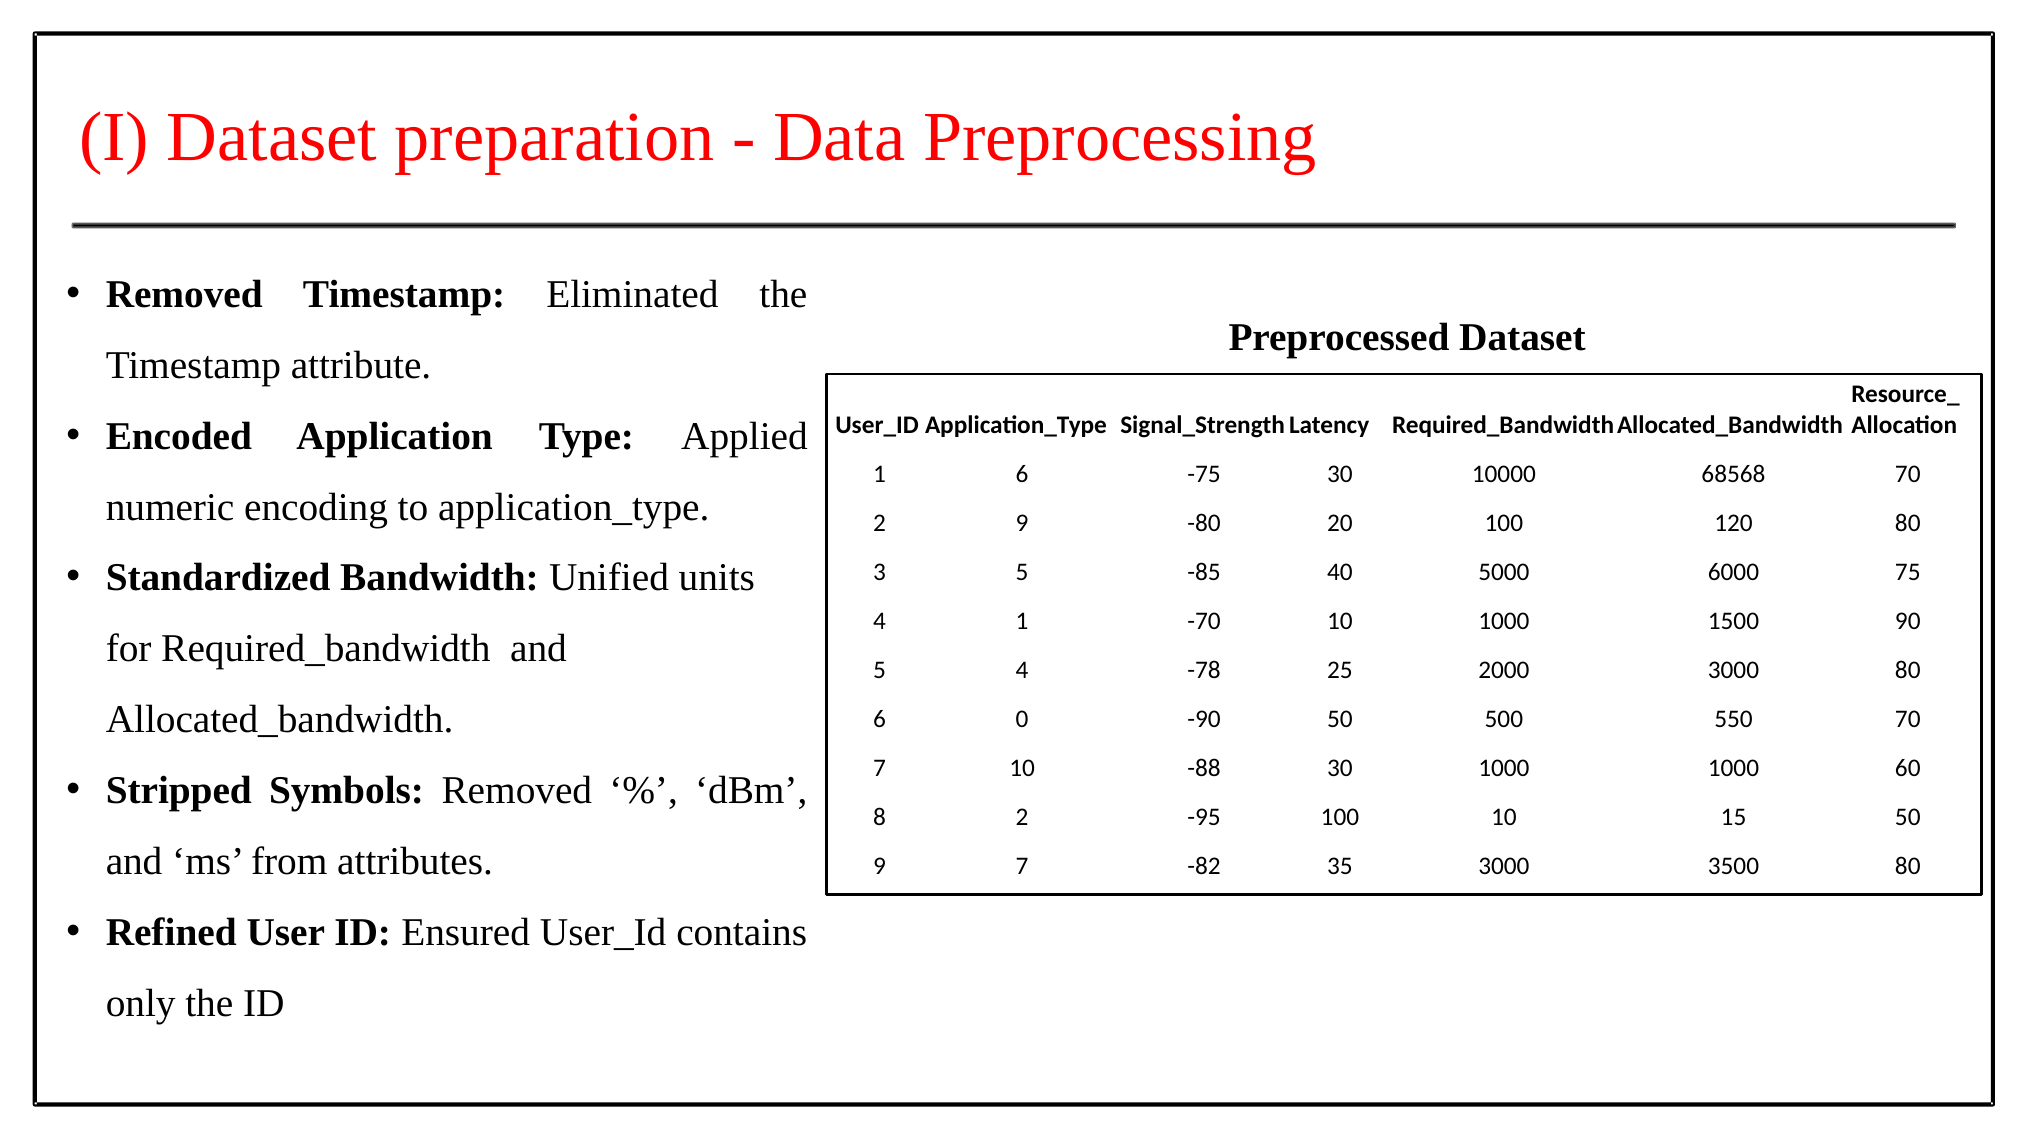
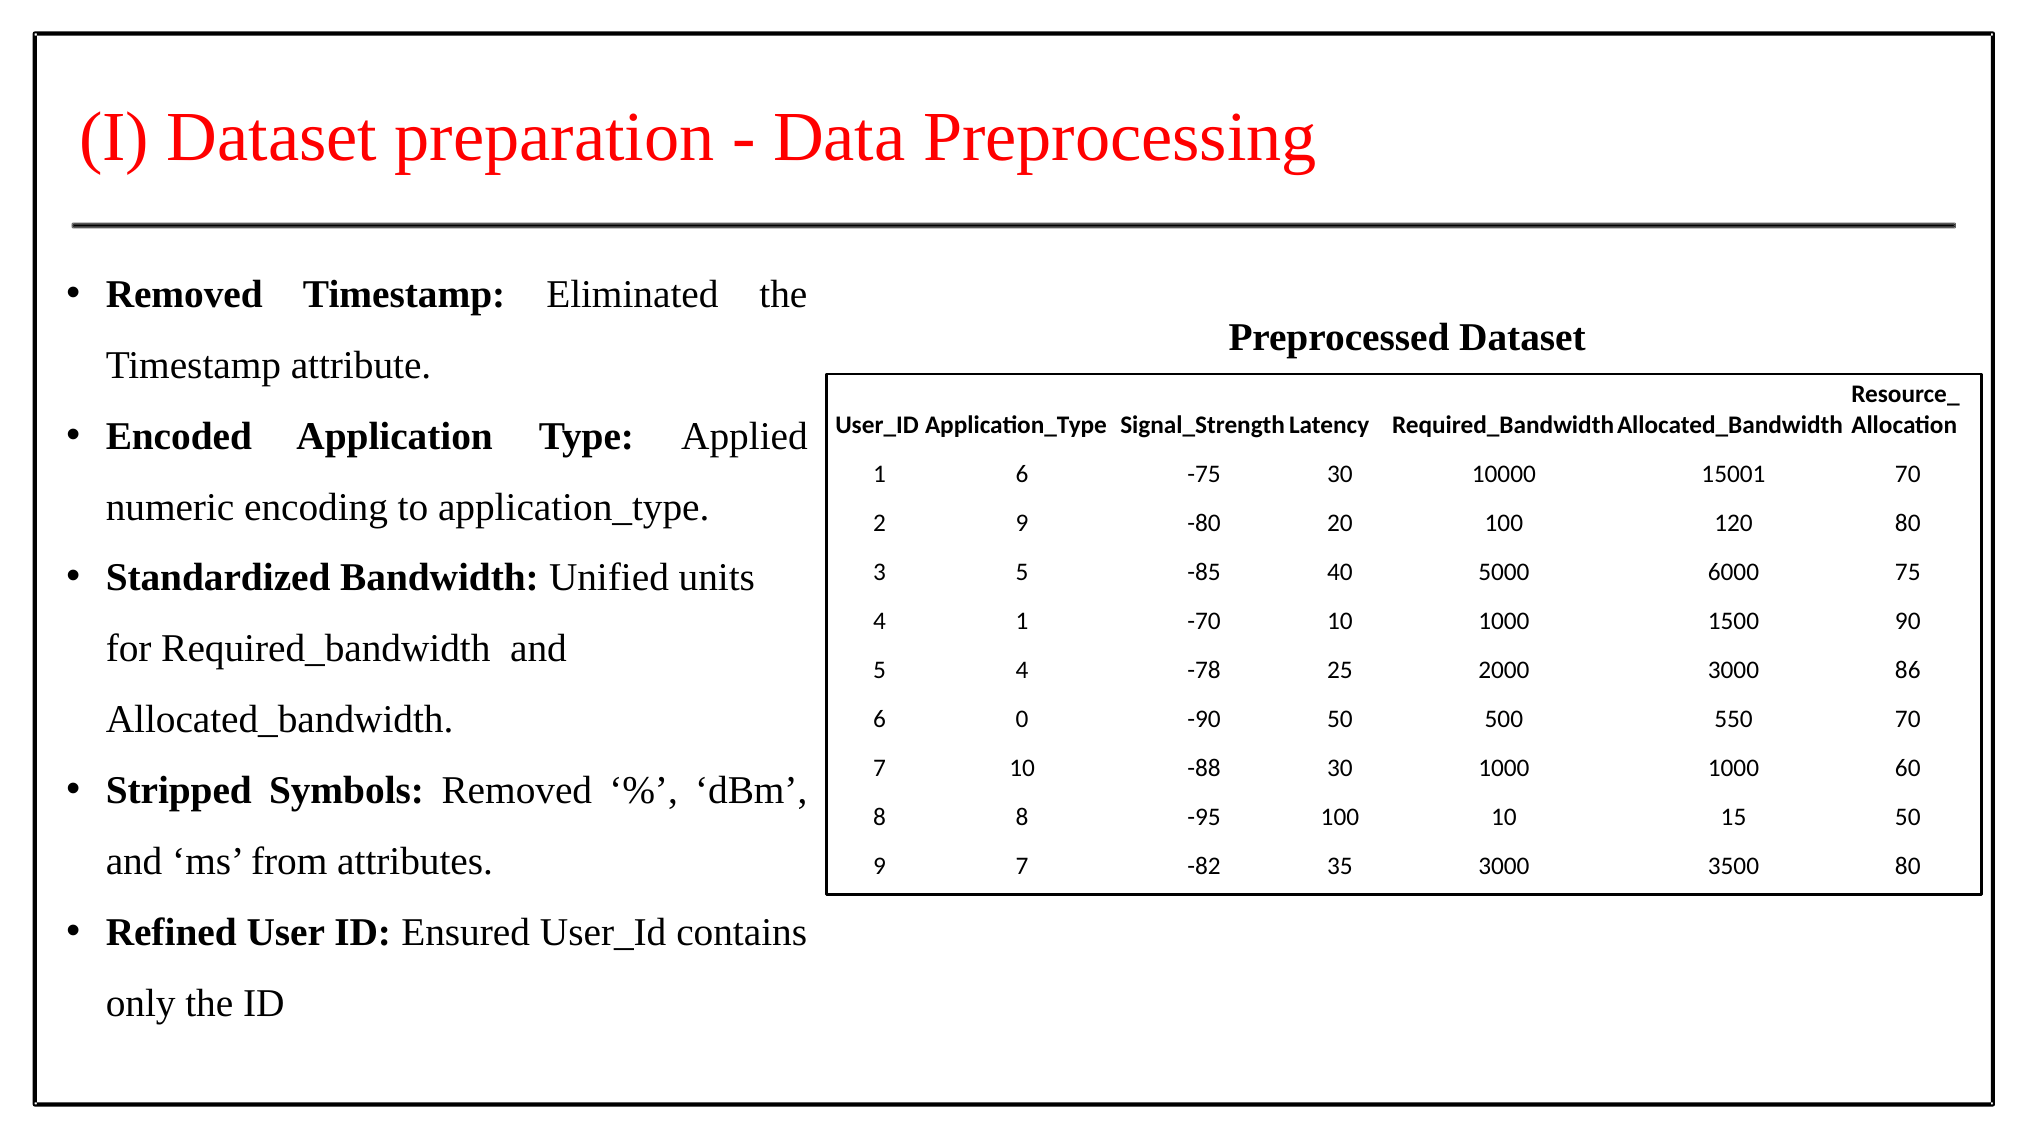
68568: 68568 -> 15001
3000 80: 80 -> 86
8 2: 2 -> 8
